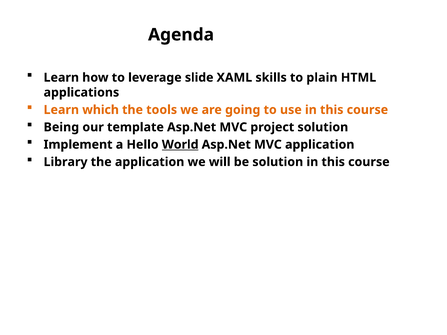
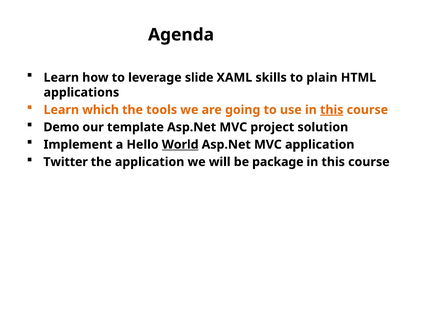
this at (332, 110) underline: none -> present
Being: Being -> Demo
Library: Library -> Twitter
be solution: solution -> package
